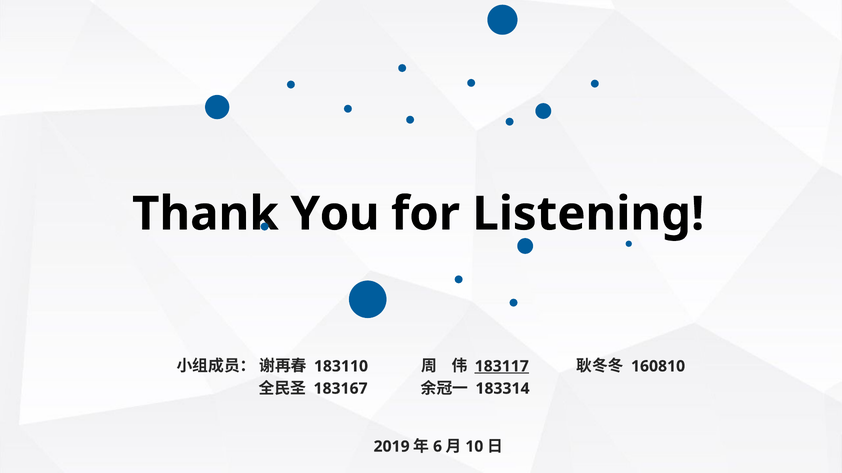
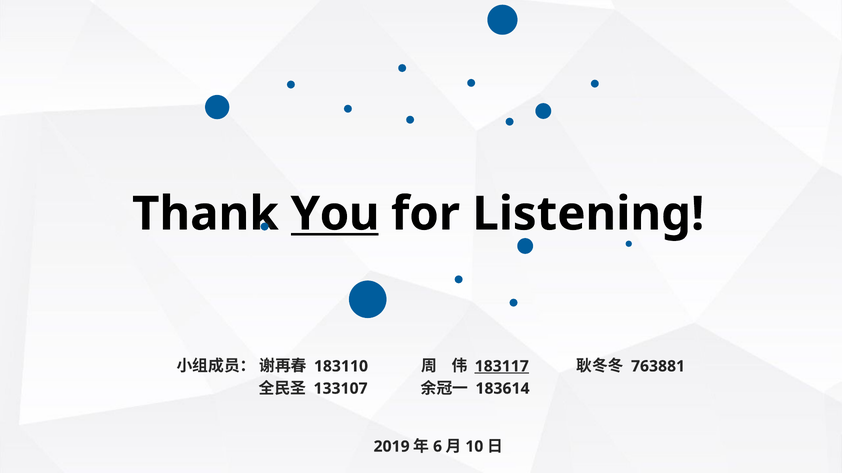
You underline: none -> present
160810: 160810 -> 763881
183167: 183167 -> 133107
183314: 183314 -> 183614
